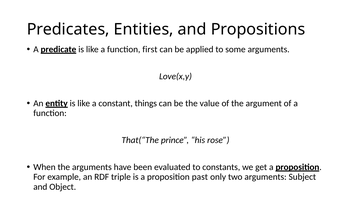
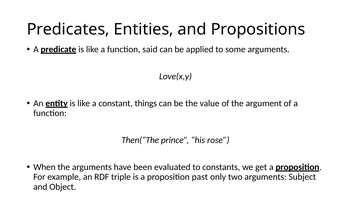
first: first -> said
That(“The: That(“The -> Then(“The
